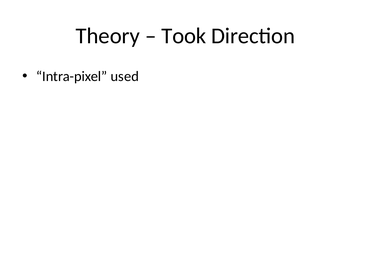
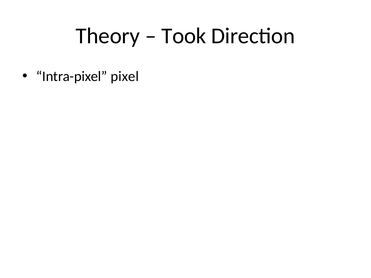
used: used -> pixel
